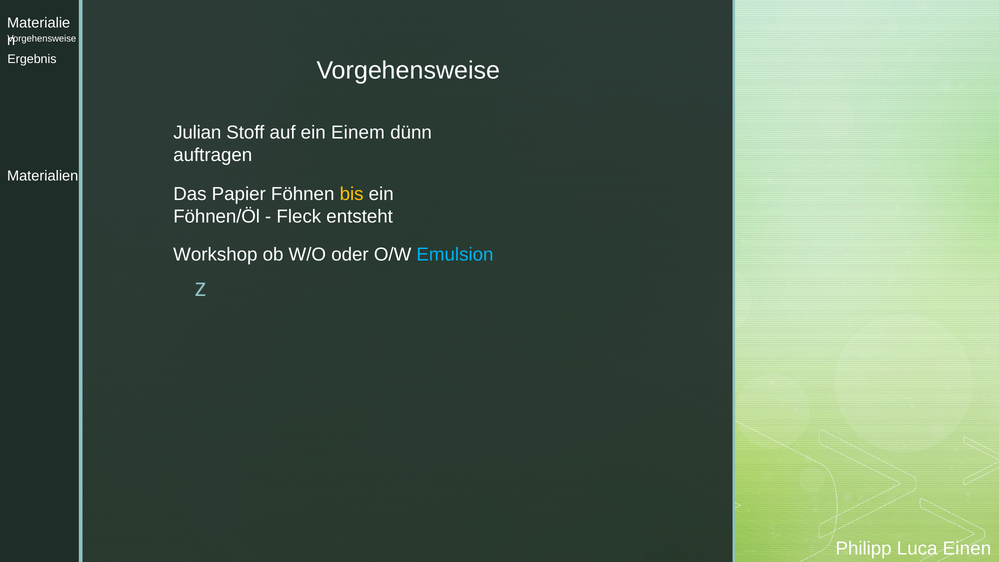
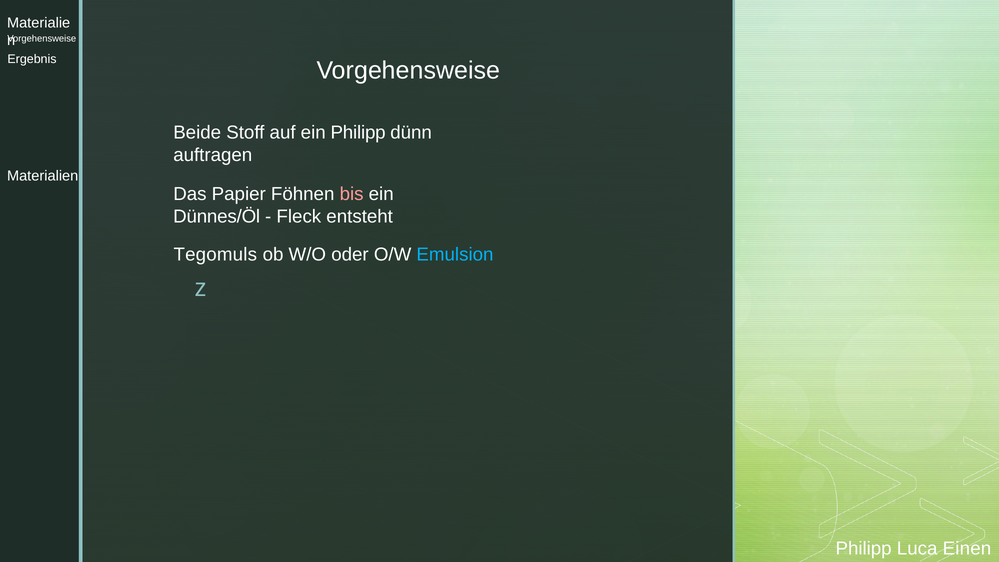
Julian: Julian -> Beide
ein Einem: Einem -> Philipp
bis colour: yellow -> pink
Föhnen/Öl: Föhnen/Öl -> Dünnes/Öl
Workshop: Workshop -> Tegomuls
